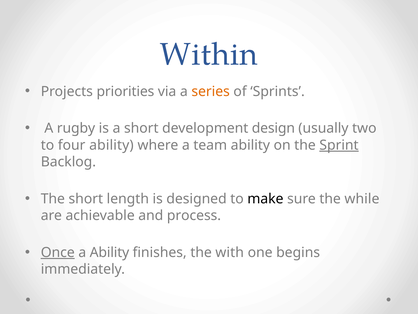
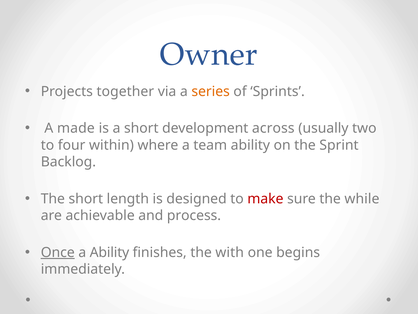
Within: Within -> Owner
priorities: priorities -> together
rugby: rugby -> made
design: design -> across
four ability: ability -> within
Sprint underline: present -> none
make colour: black -> red
